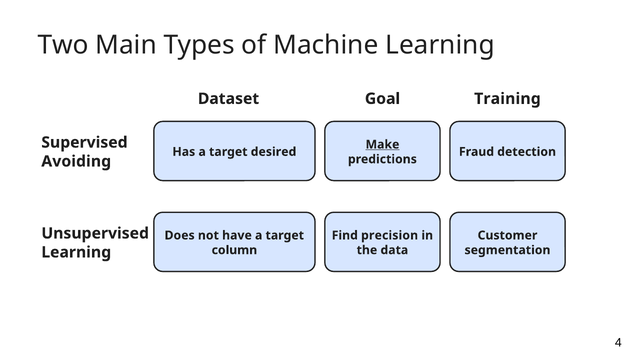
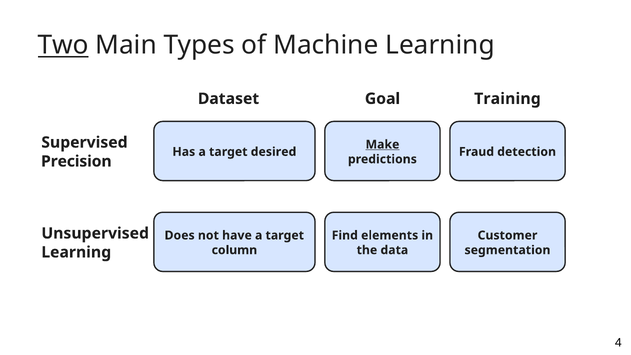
Two underline: none -> present
Avoiding: Avoiding -> Precision
precision: precision -> elements
